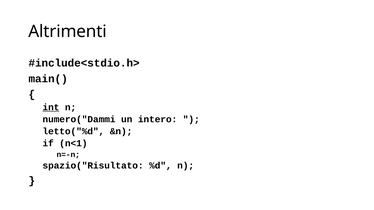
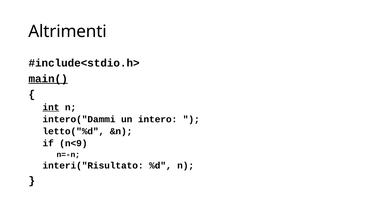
main( underline: none -> present
numero("Dammi: numero("Dammi -> intero("Dammi
n<1: n<1 -> n<9
spazio("Risultato: spazio("Risultato -> interi("Risultato
